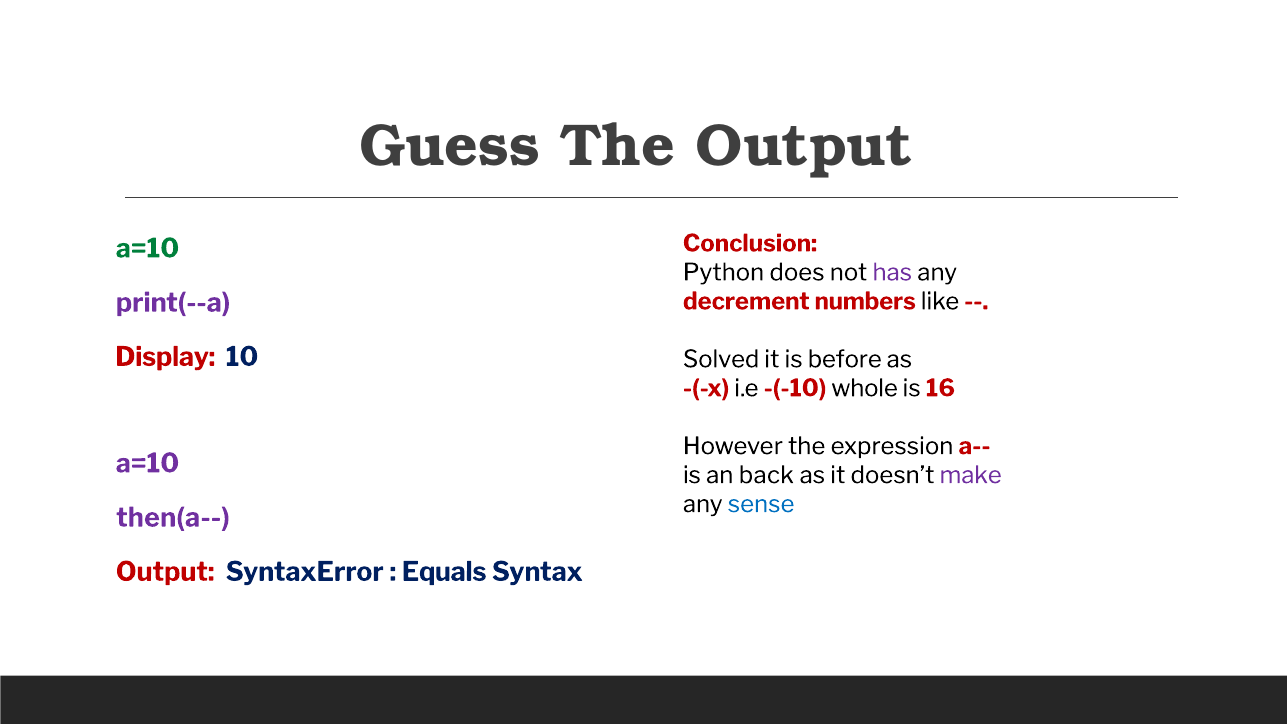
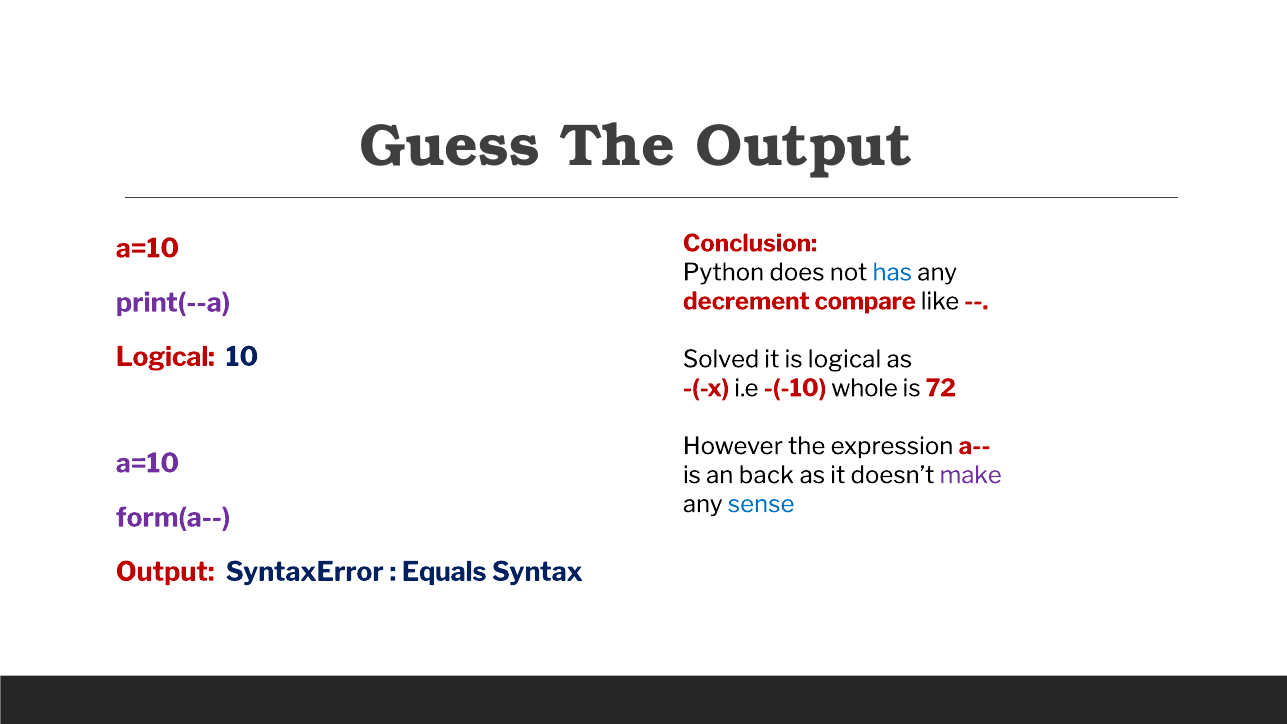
a=10 at (148, 249) colour: green -> red
has colour: purple -> blue
numbers: numbers -> compare
Display at (165, 357): Display -> Logical
is before: before -> logical
16: 16 -> 72
then(a--: then(a-- -> form(a--
